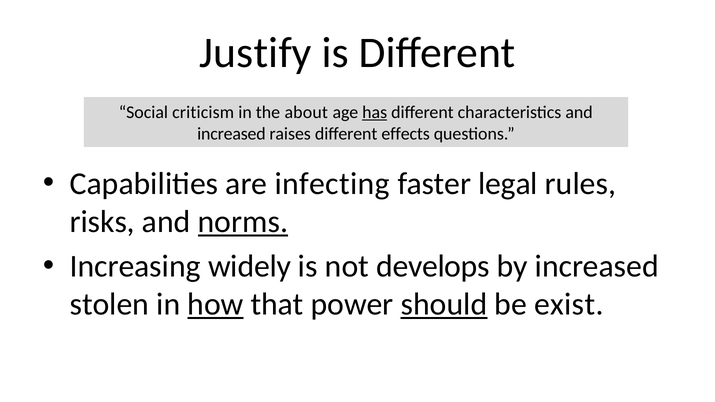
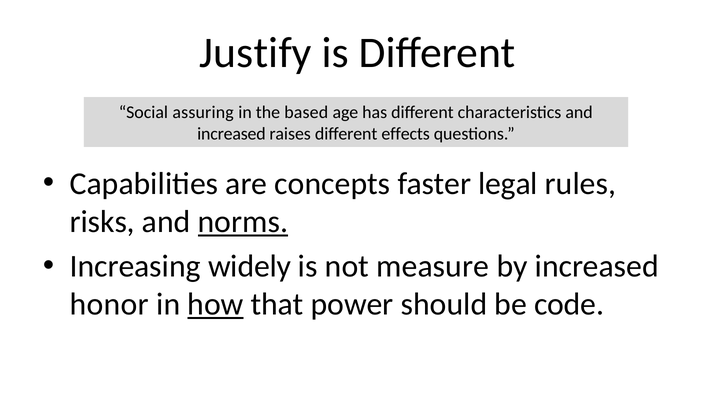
criticism: criticism -> assuring
about: about -> based
has underline: present -> none
infecting: infecting -> concepts
develops: develops -> measure
stolen: stolen -> honor
should underline: present -> none
exist: exist -> code
